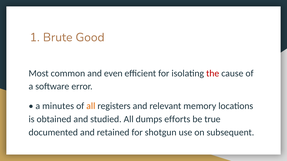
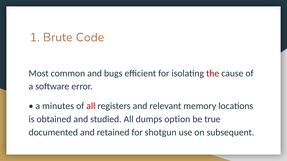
Good: Good -> Code
even: even -> bugs
all at (91, 106) colour: orange -> red
efforts: efforts -> option
